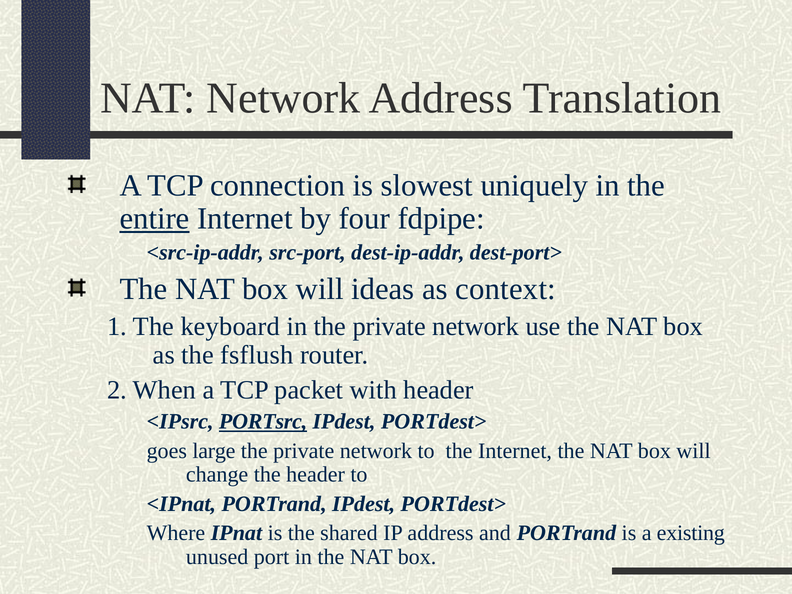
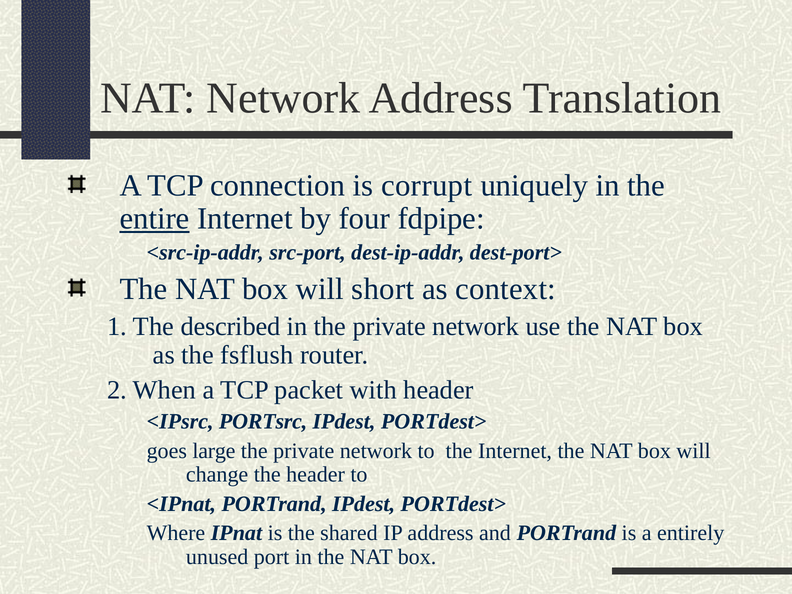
slowest: slowest -> corrupt
ideas: ideas -> short
keyboard: keyboard -> described
PORTsrc underline: present -> none
existing: existing -> entirely
